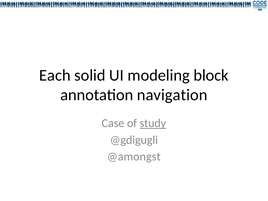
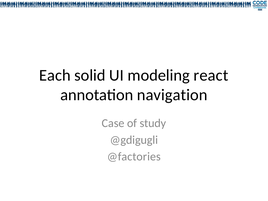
block: block -> react
study underline: present -> none
@amongst: @amongst -> @factories
